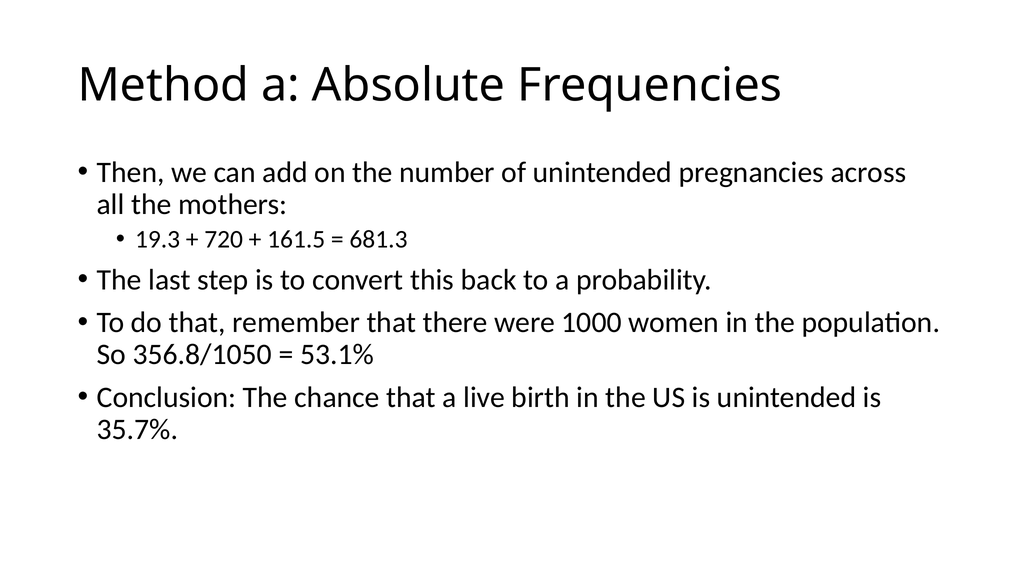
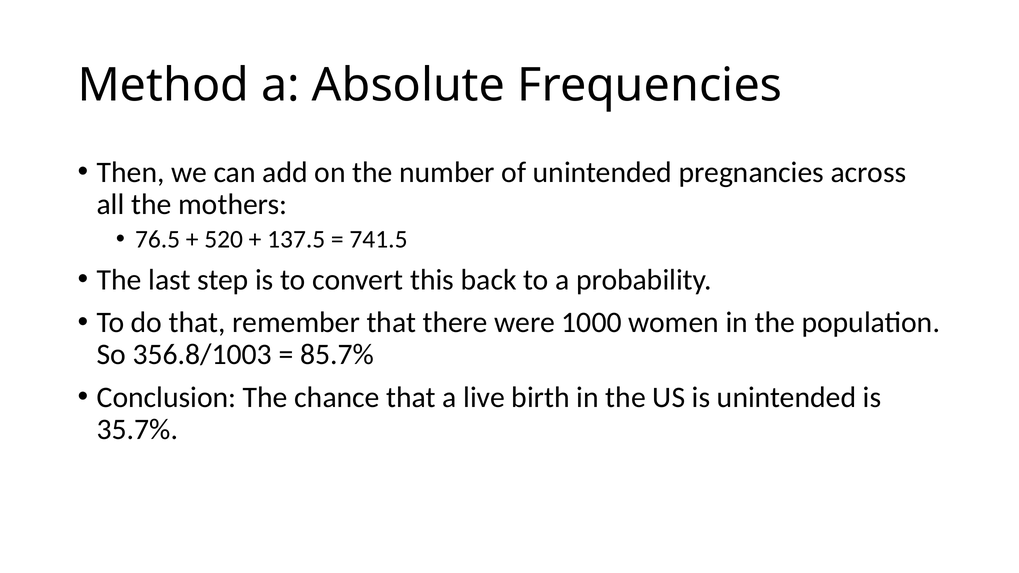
19.3: 19.3 -> 76.5
720: 720 -> 520
161.5: 161.5 -> 137.5
681.3: 681.3 -> 741.5
356.8/1050: 356.8/1050 -> 356.8/1003
53.1%: 53.1% -> 85.7%
